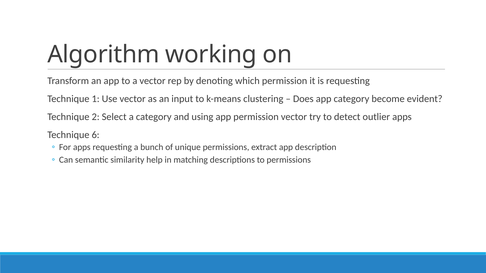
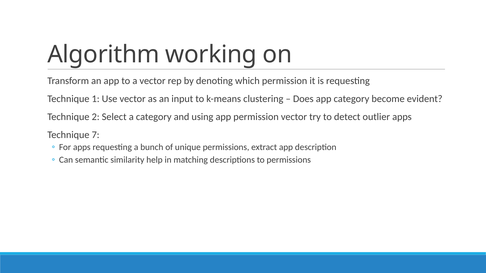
6: 6 -> 7
